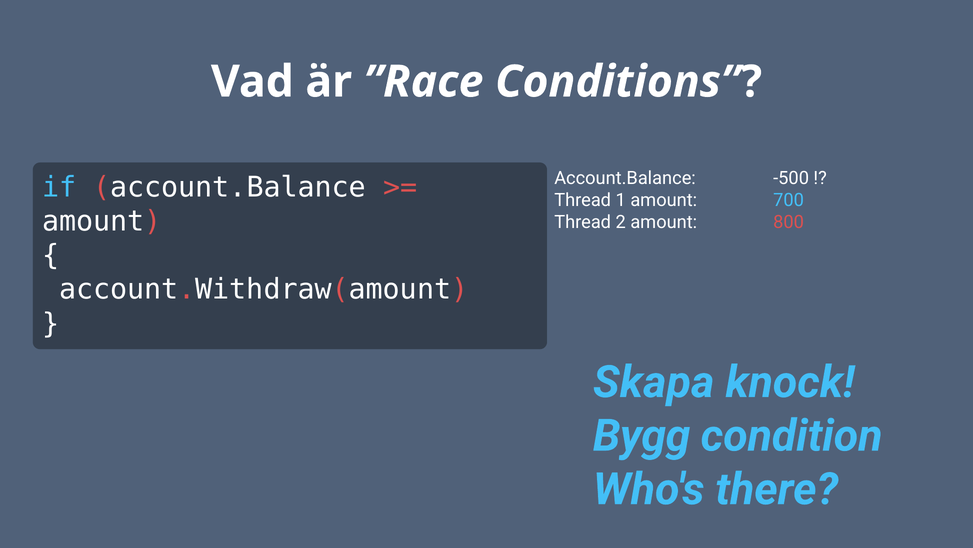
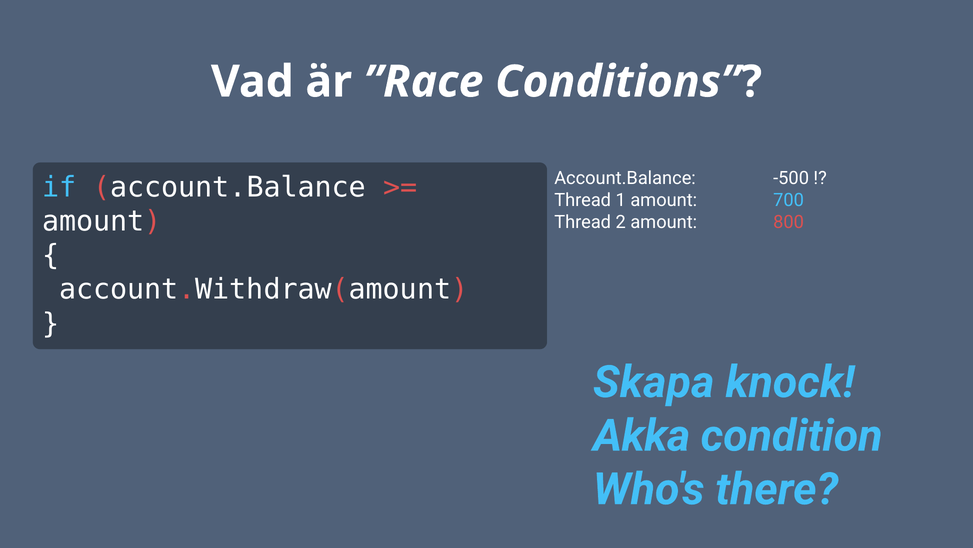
Bygg: Bygg -> Akka
